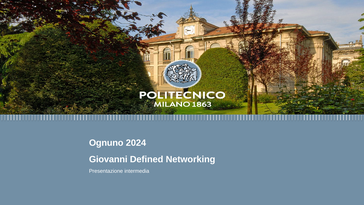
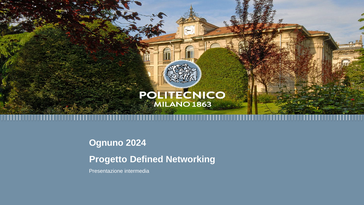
Giovanni: Giovanni -> Progetto
